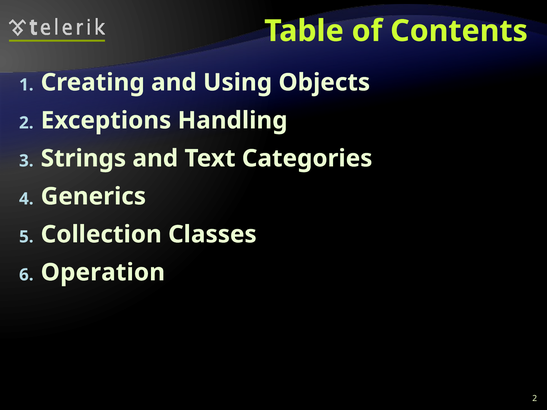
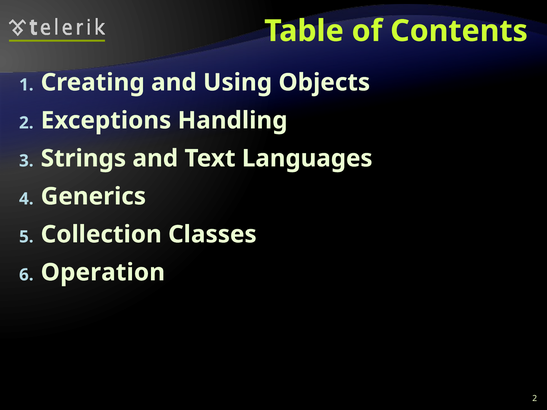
Categories: Categories -> Languages
